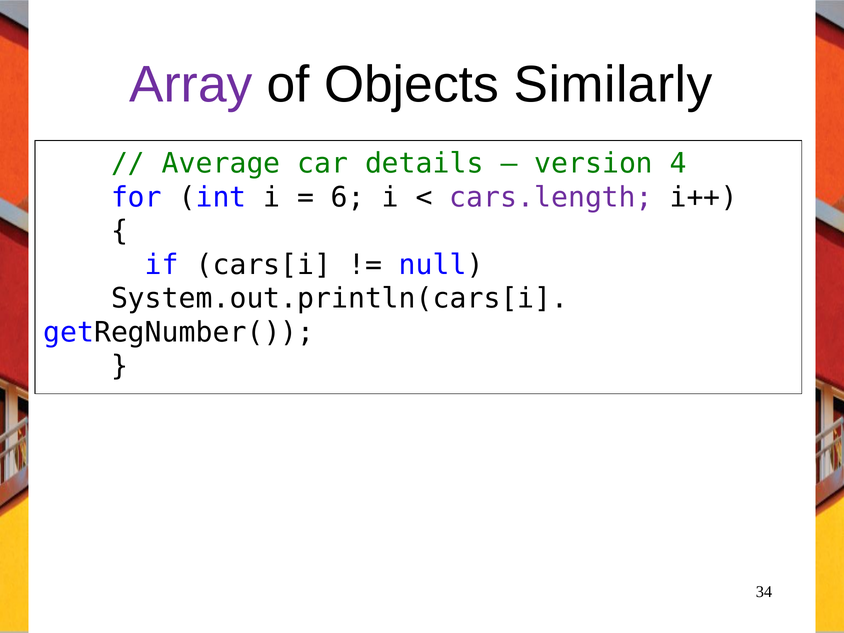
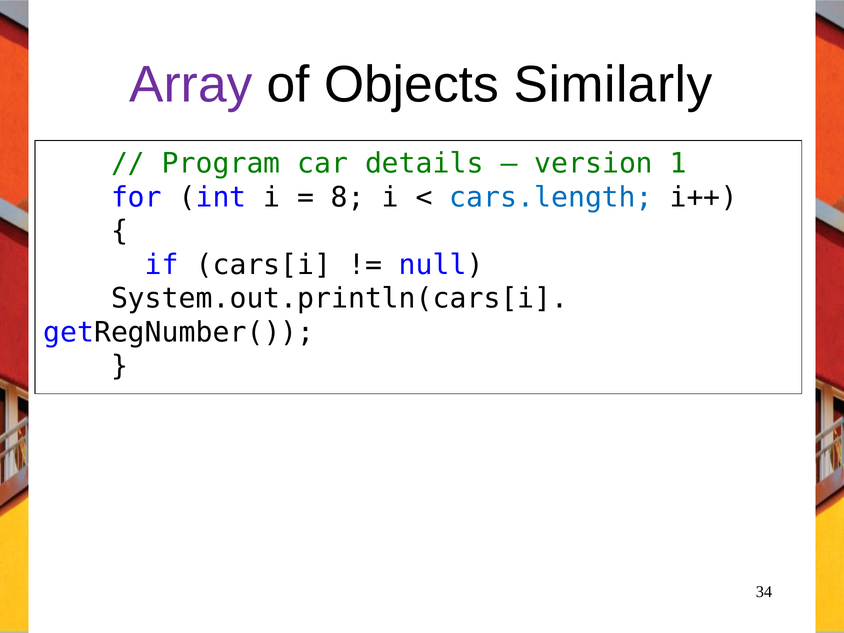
Average: Average -> Program
4: 4 -> 1
6: 6 -> 8
cars.length colour: purple -> blue
